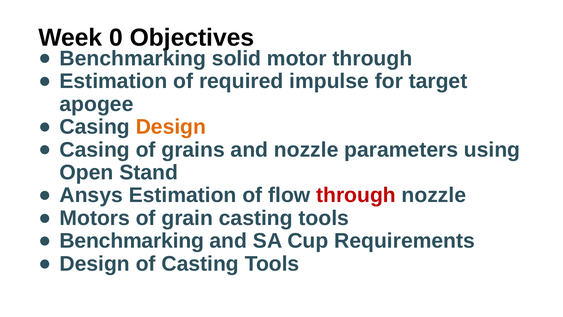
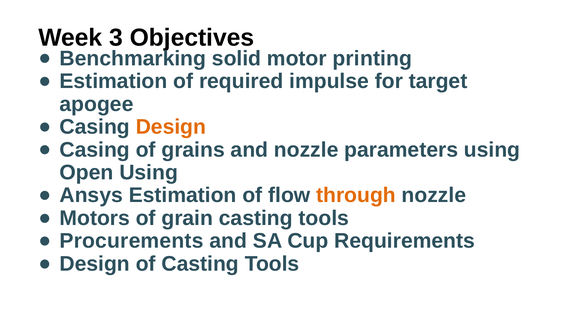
0: 0 -> 3
motor through: through -> printing
Open Stand: Stand -> Using
through at (356, 195) colour: red -> orange
Benchmarking at (132, 241): Benchmarking -> Procurements
